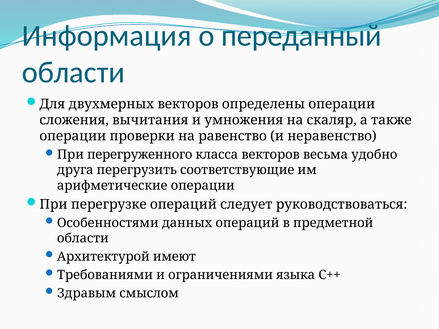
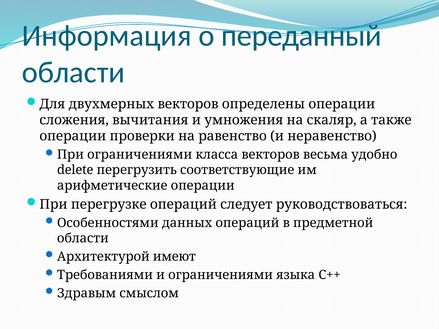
При перегруженного: перегруженного -> ограничениями
друга: друга -> delete
